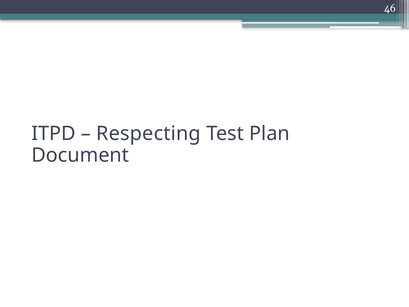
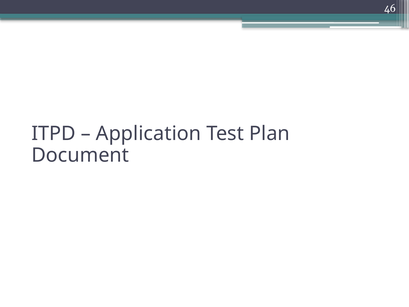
Respecting: Respecting -> Application
